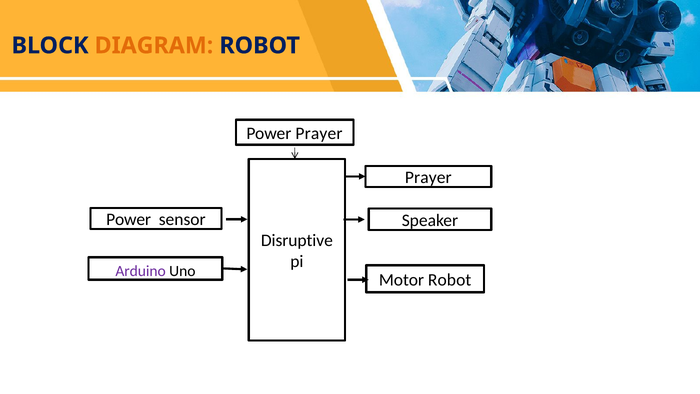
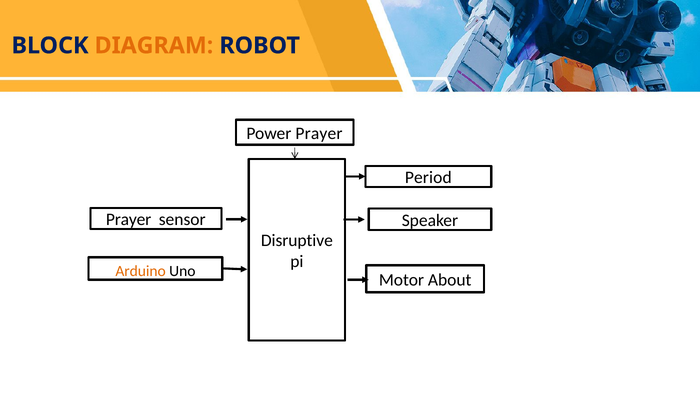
Prayer at (428, 178): Prayer -> Period
Power at (129, 220): Power -> Prayer
Arduino colour: purple -> orange
Motor Robot: Robot -> About
